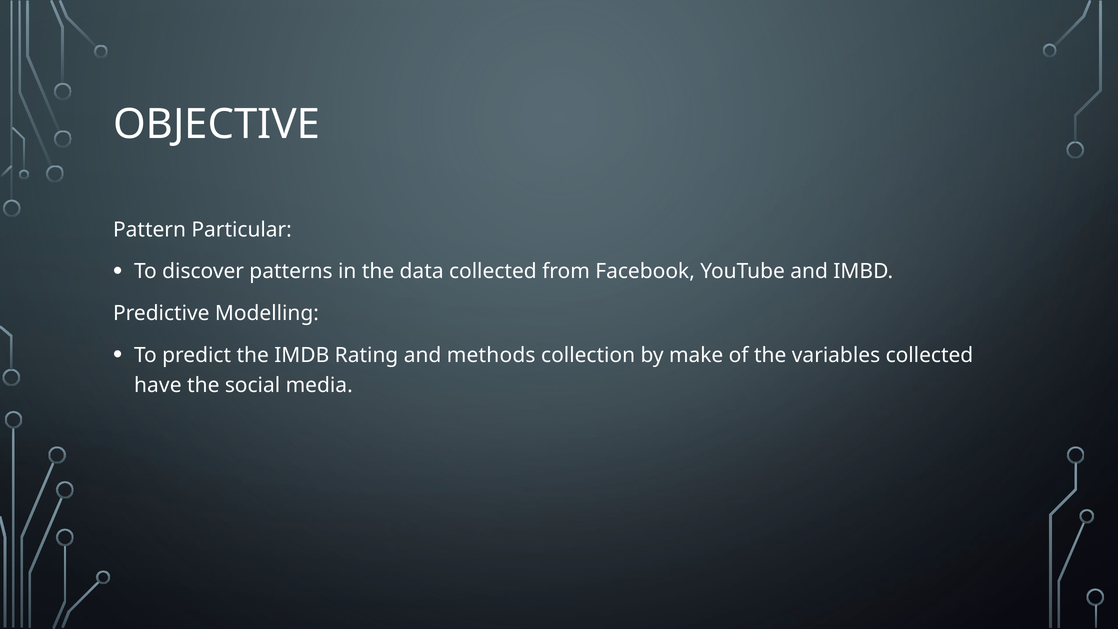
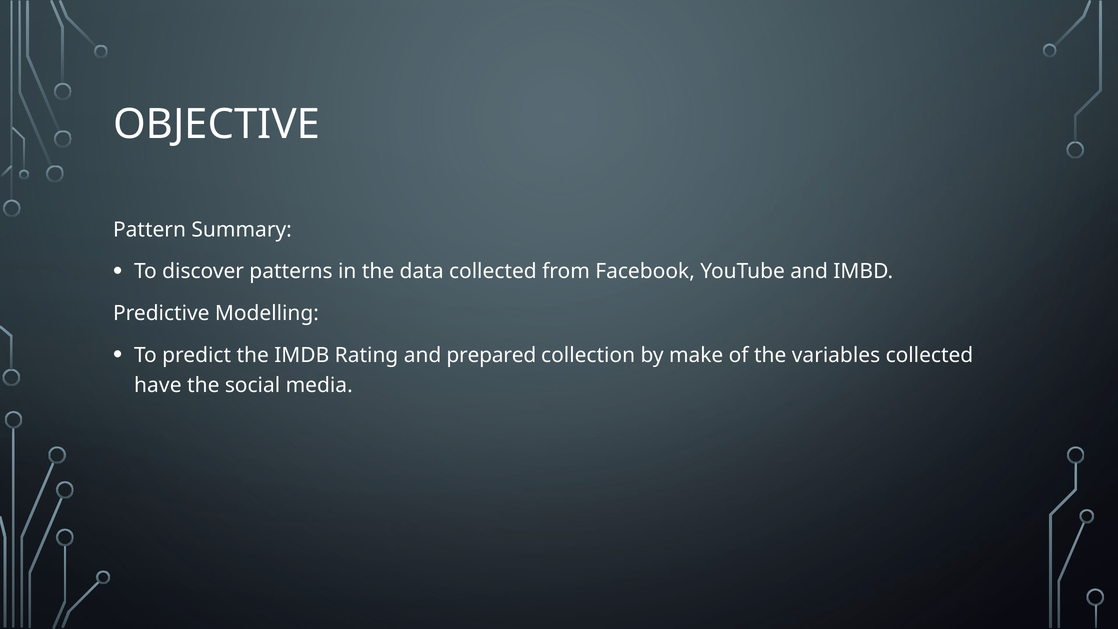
Particular: Particular -> Summary
methods: methods -> prepared
